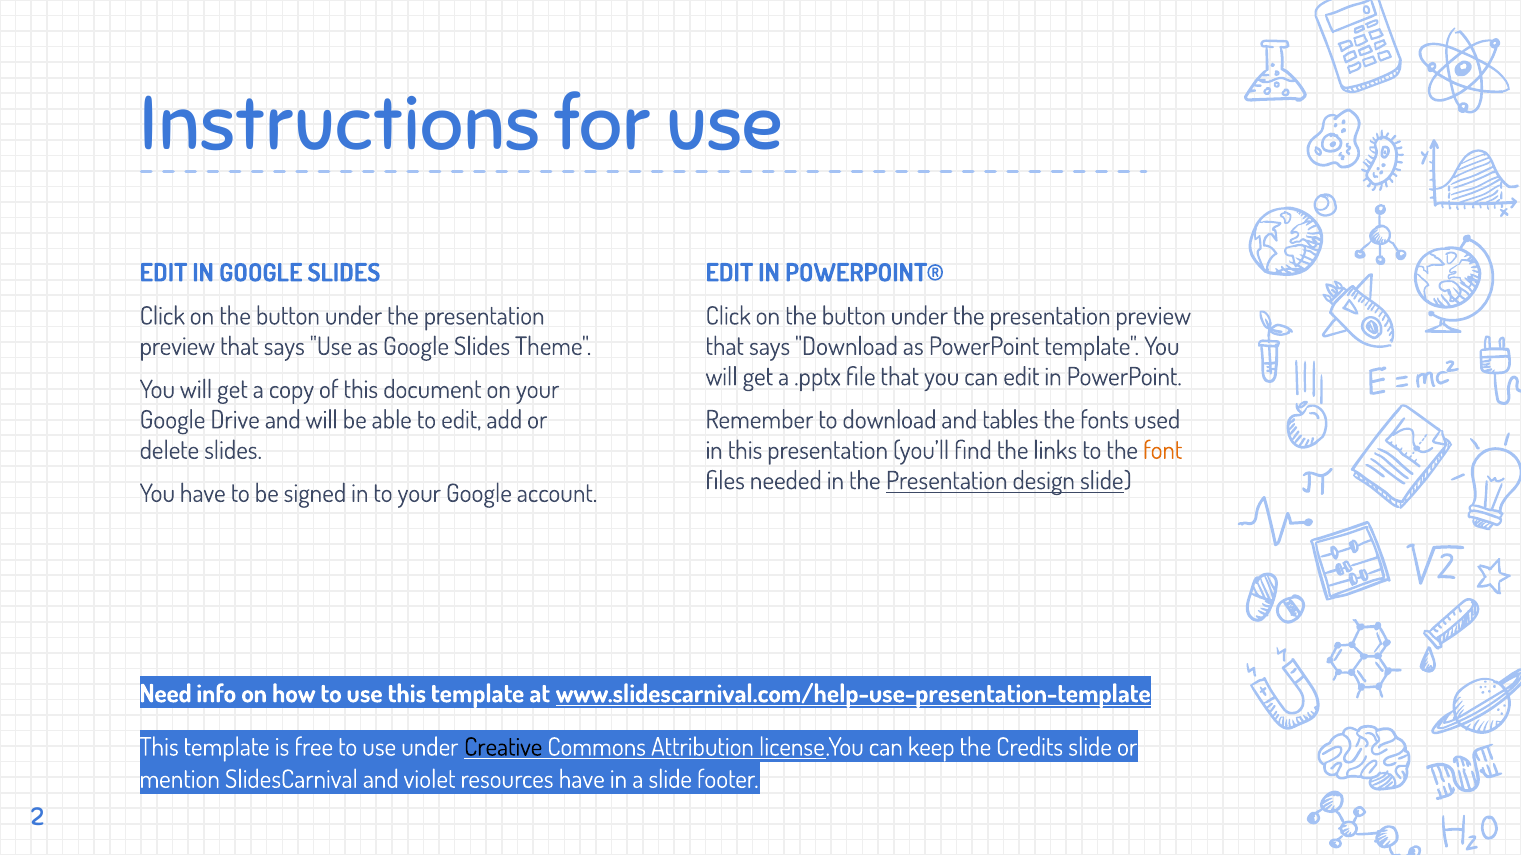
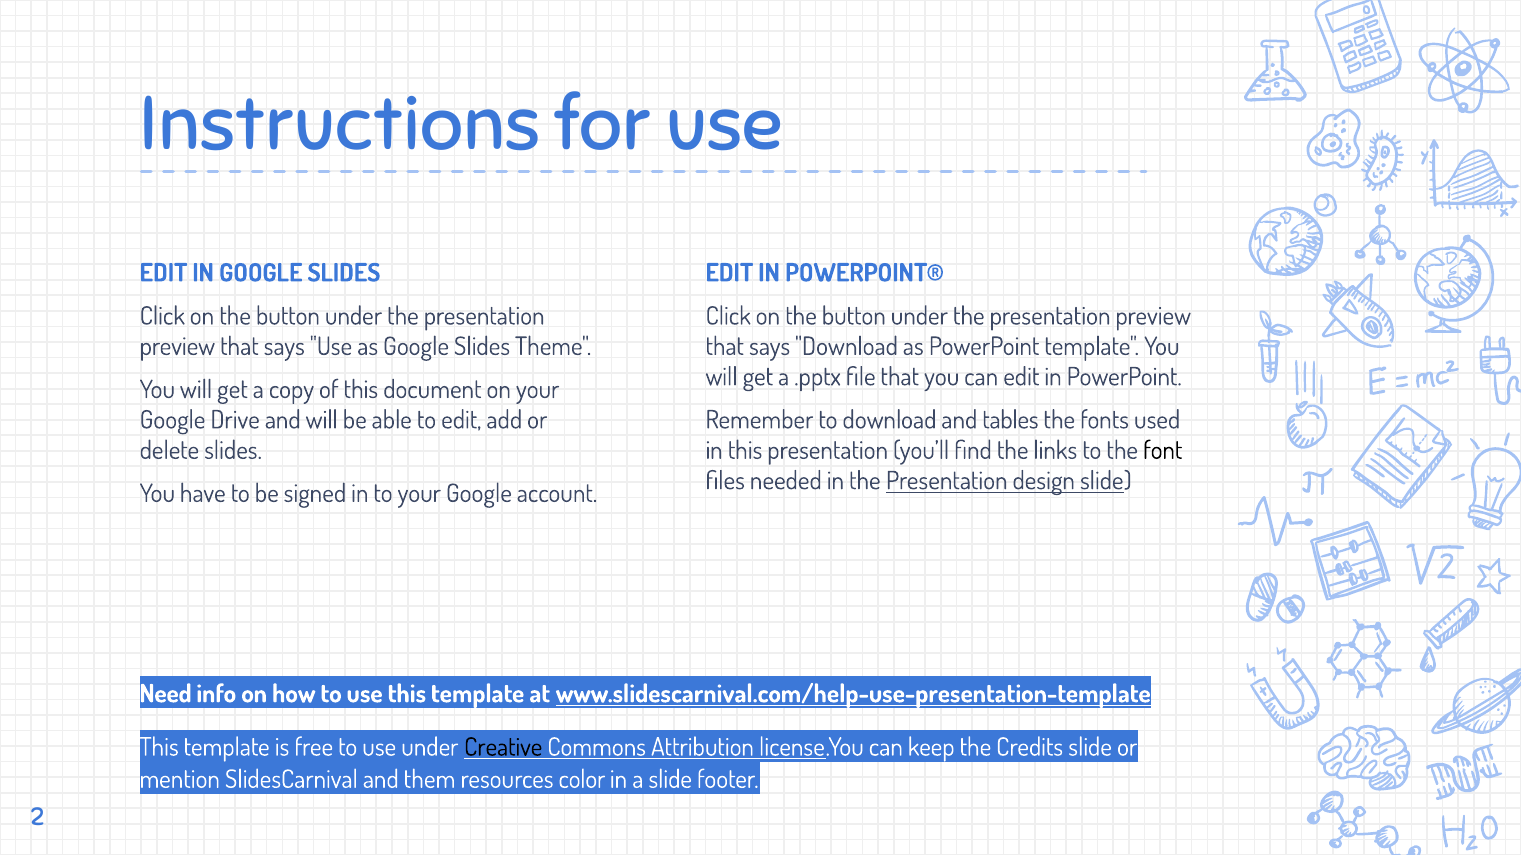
font colour: orange -> black
violet: violet -> them
resources have: have -> color
